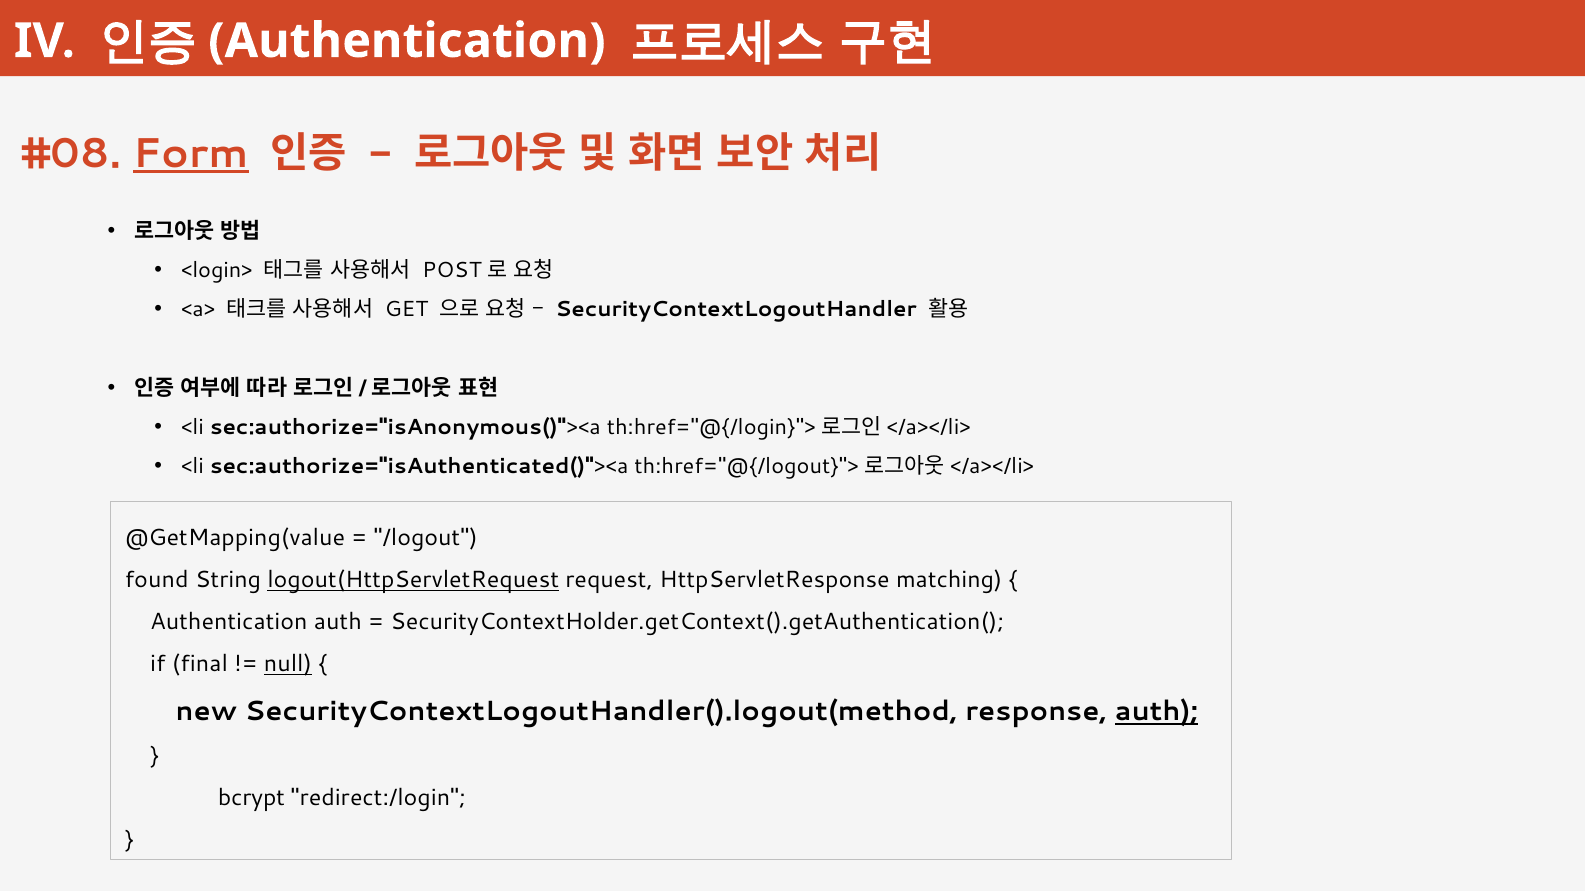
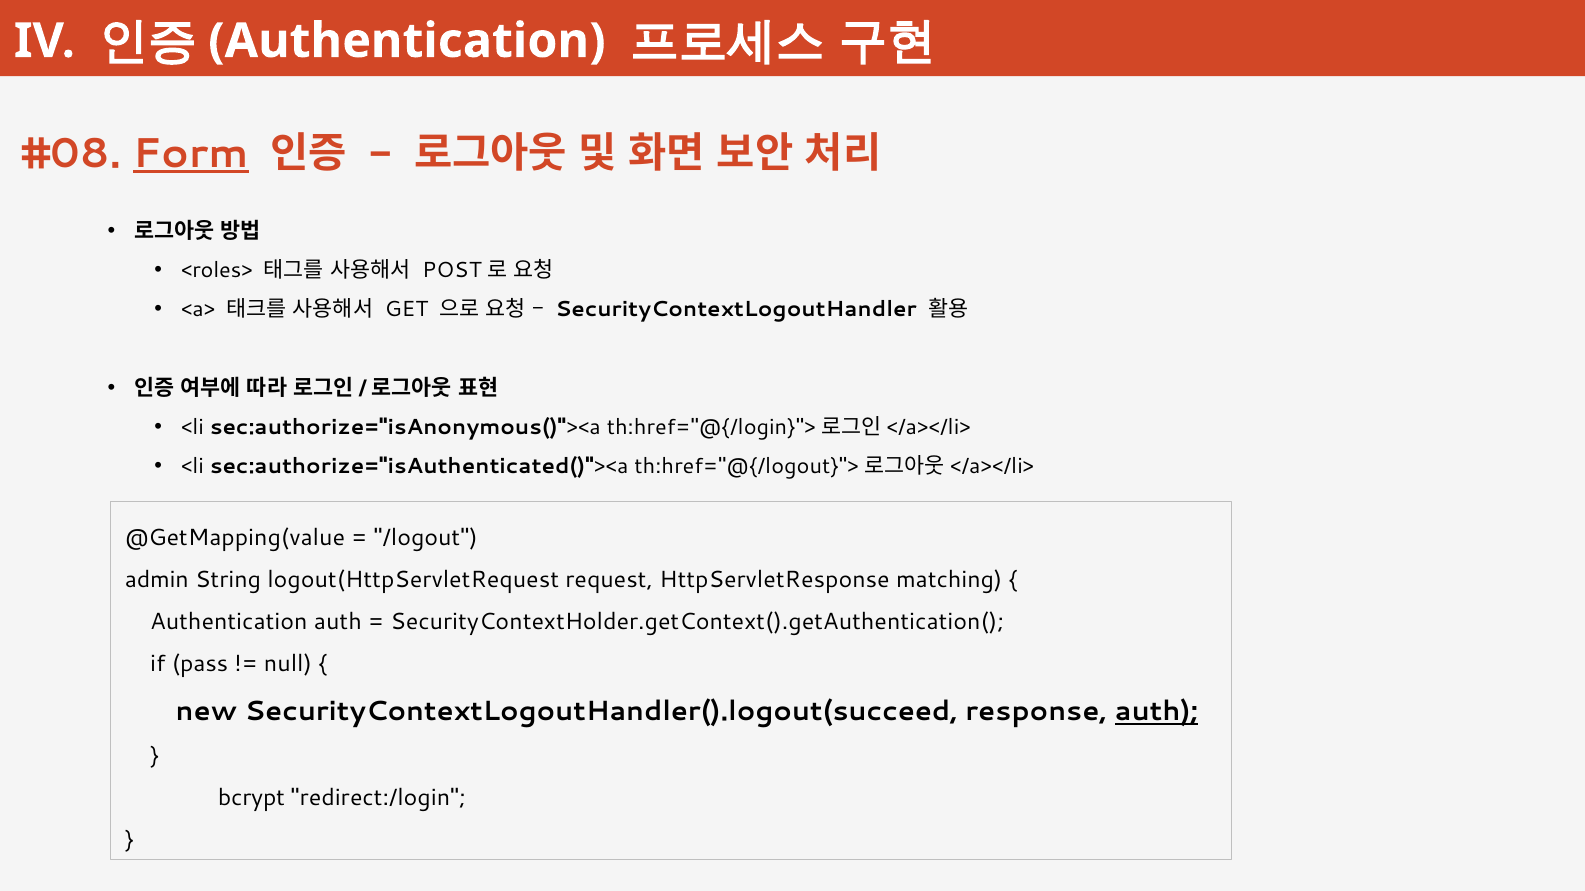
<login>: <login> -> <roles>
found: found -> admin
logout(HttpServletRequest underline: present -> none
final: final -> pass
null underline: present -> none
SecurityContextLogoutHandler().logout(method: SecurityContextLogoutHandler().logout(method -> SecurityContextLogoutHandler().logout(succeed
